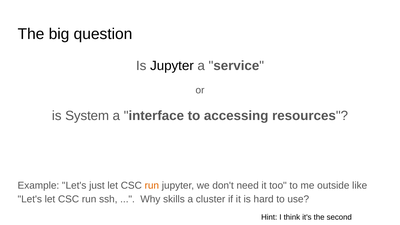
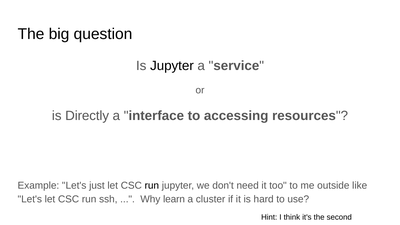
System: System -> Directly
run at (152, 185) colour: orange -> black
skills: skills -> learn
